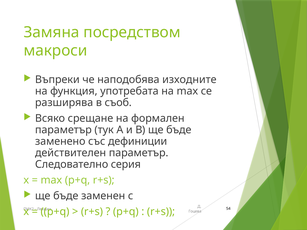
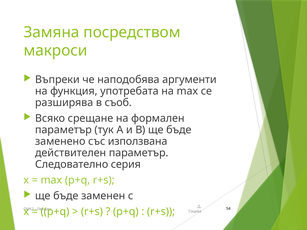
изходните: изходните -> аргументи
дефиниции: дефиниции -> използвана
